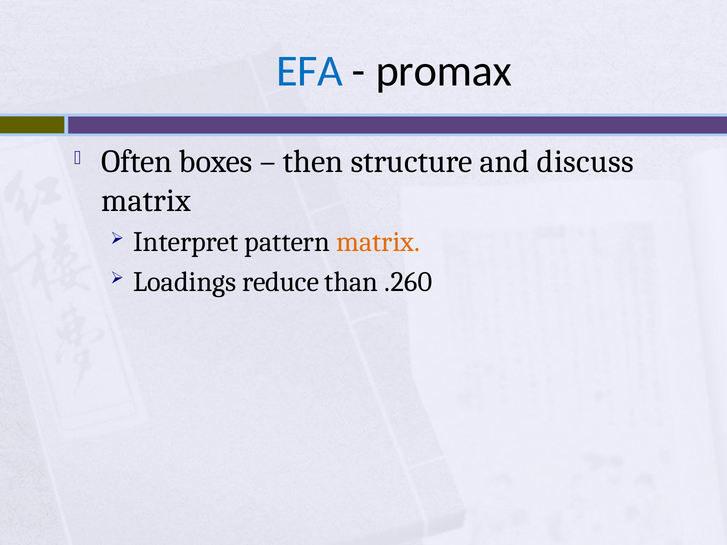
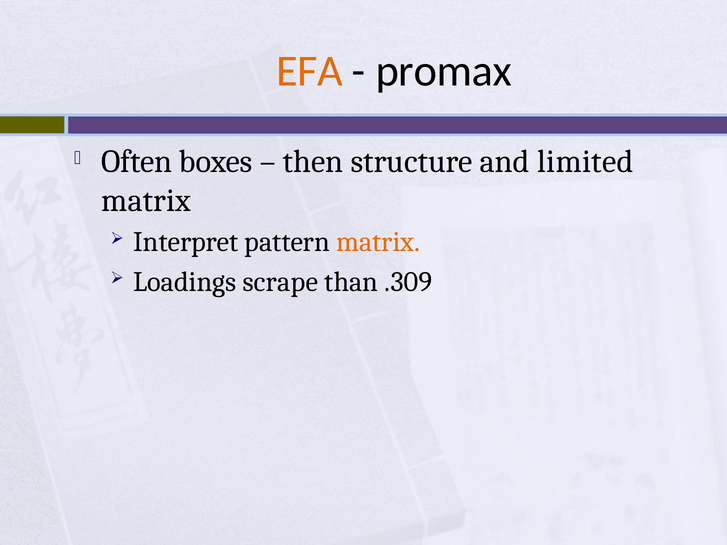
EFA colour: blue -> orange
discuss: discuss -> limited
reduce: reduce -> scrape
.260: .260 -> .309
